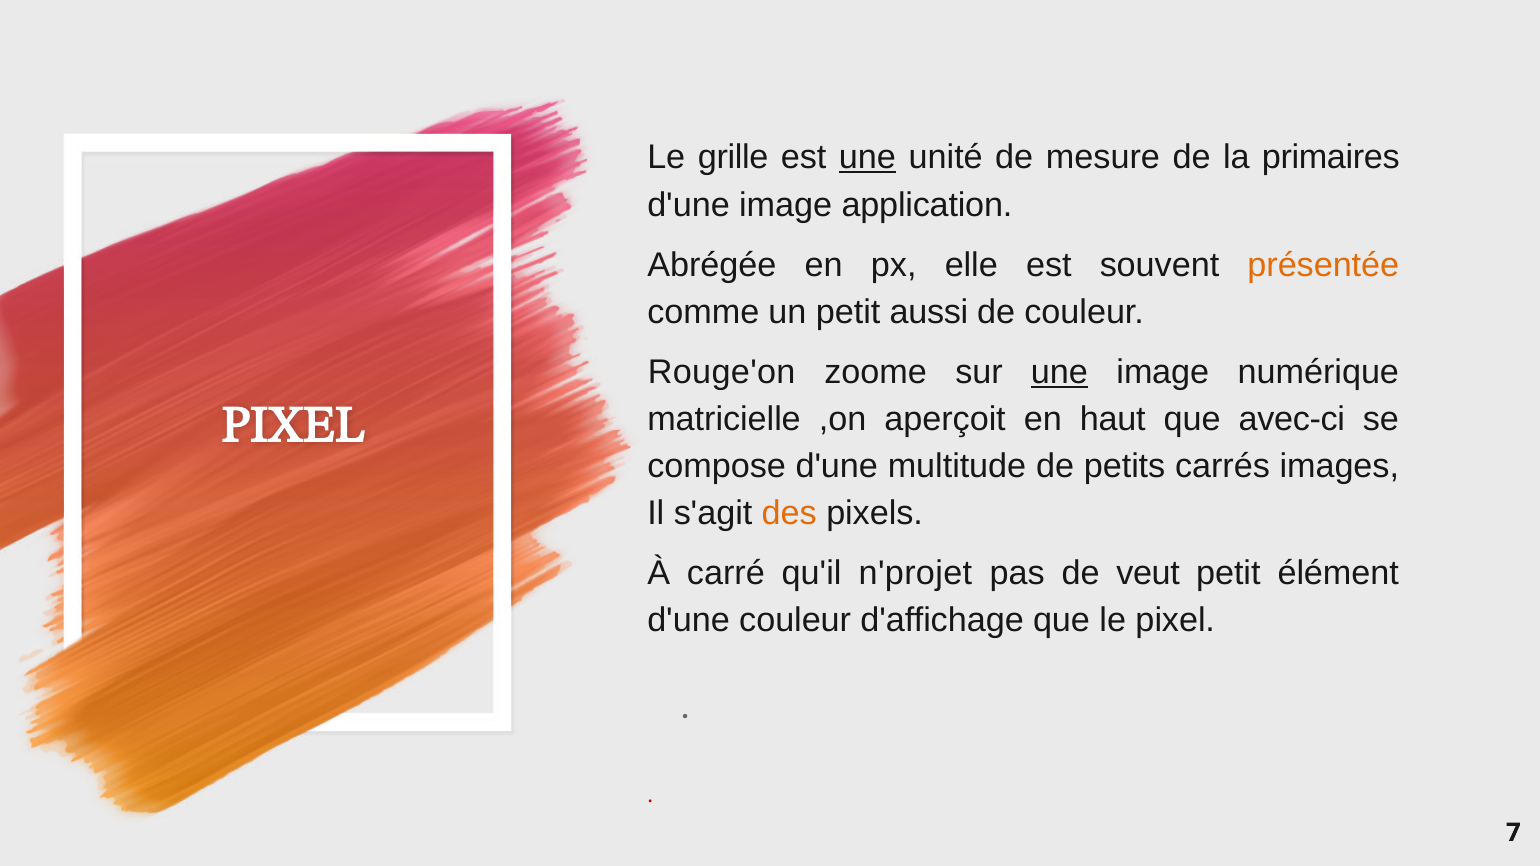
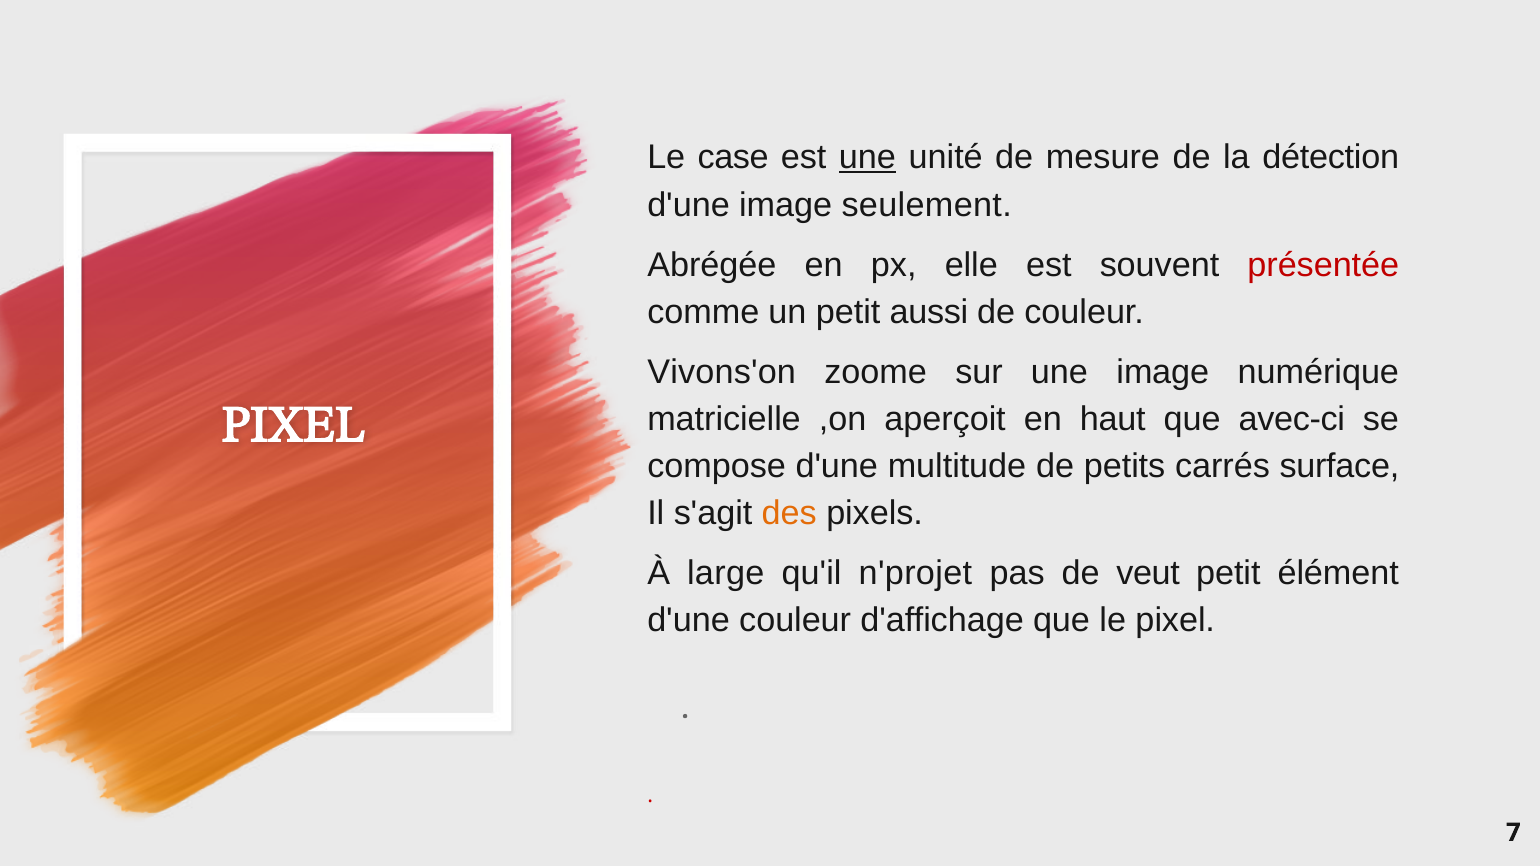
grille: grille -> case
primaires: primaires -> détection
application: application -> seulement
présentée colour: orange -> red
Rouge'on: Rouge'on -> Vivons'on
une at (1059, 372) underline: present -> none
images: images -> surface
carré: carré -> large
